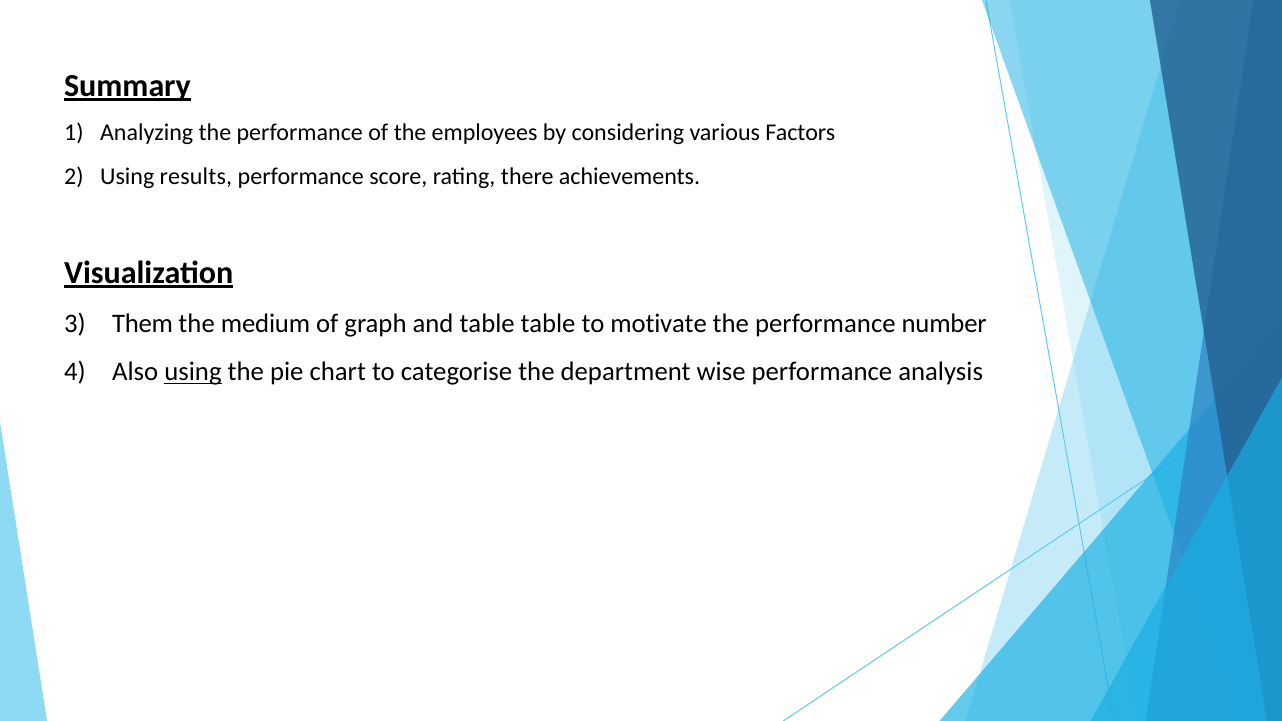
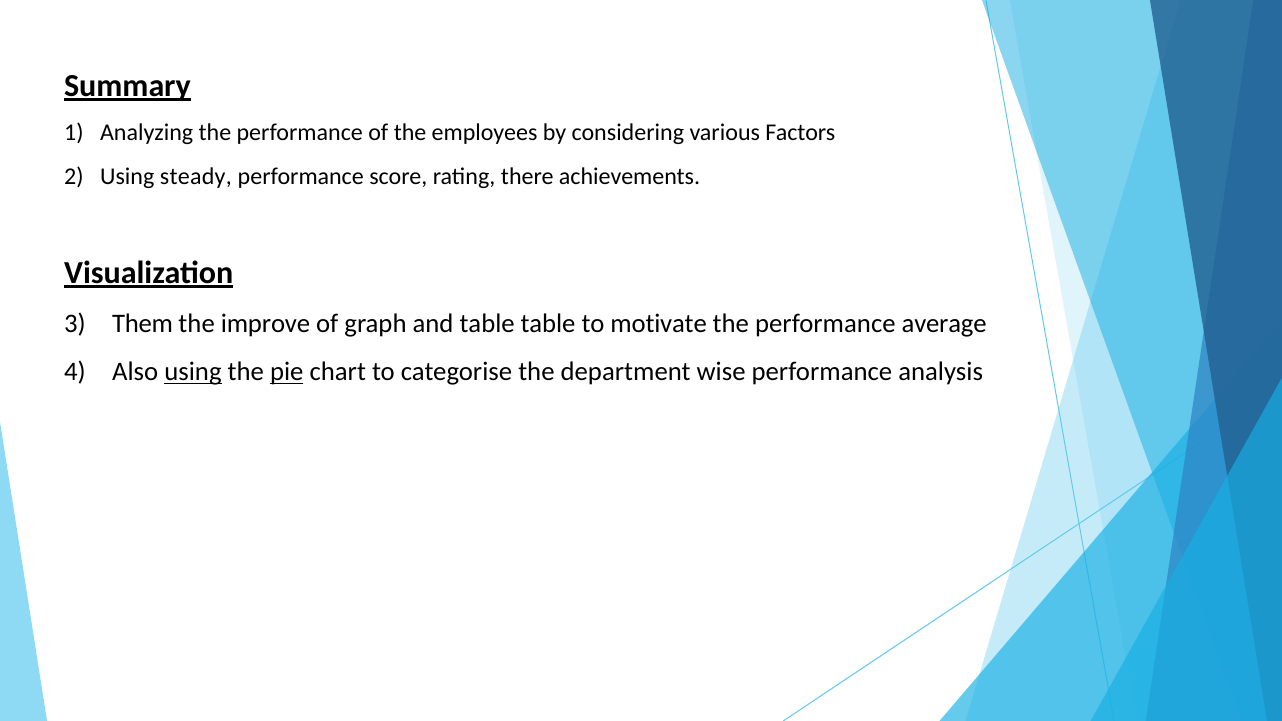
results: results -> steady
medium: medium -> improve
number: number -> average
pie underline: none -> present
